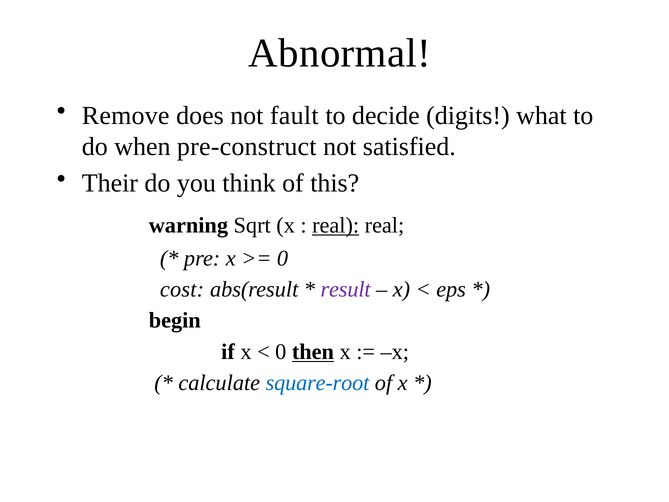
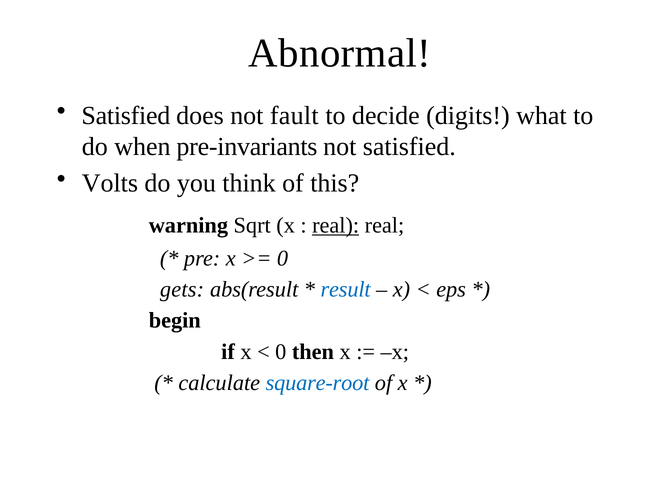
Remove at (126, 115): Remove -> Satisfied
pre-construct: pre-construct -> pre-invariants
Their: Their -> Volts
cost: cost -> gets
result colour: purple -> blue
then underline: present -> none
